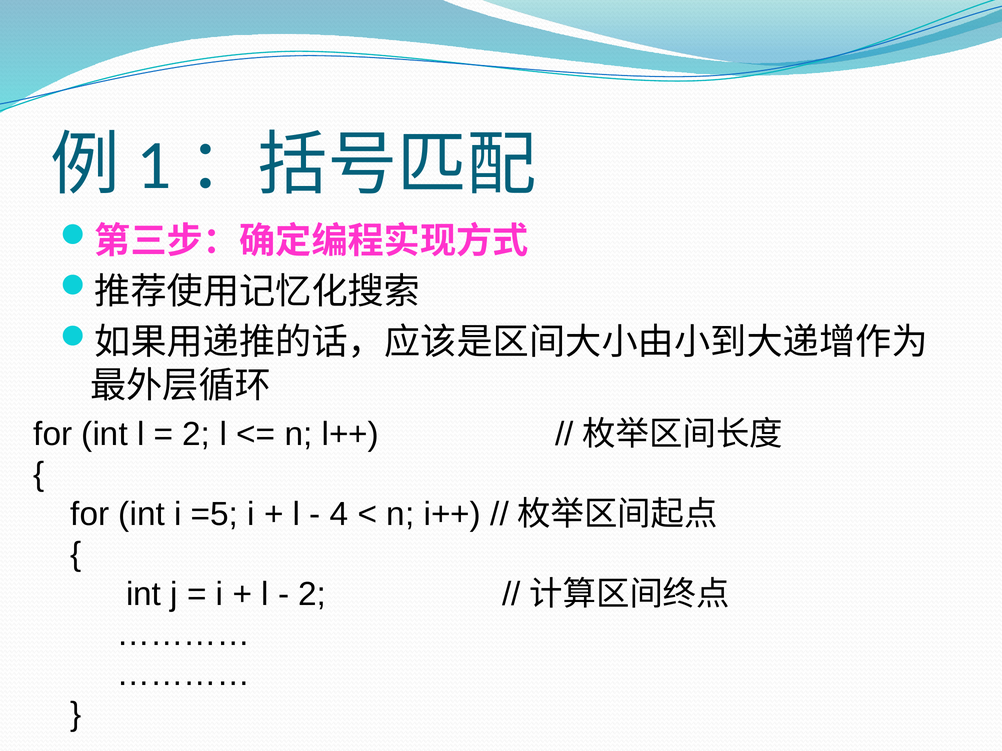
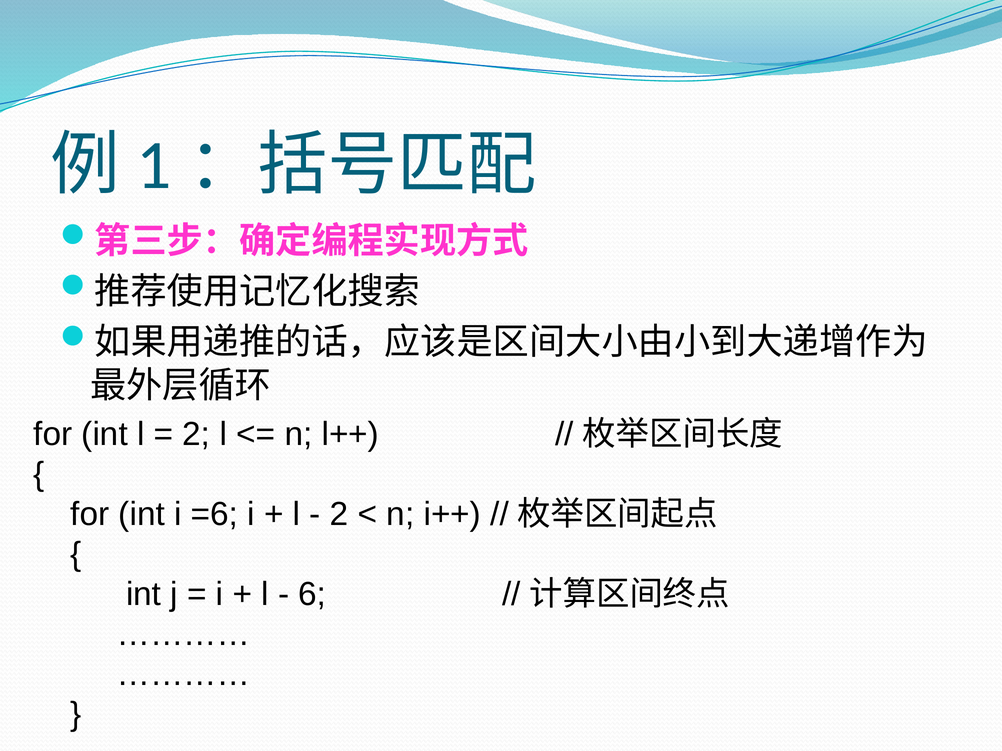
=5: =5 -> =6
4 at (339, 515): 4 -> 2
2 at (312, 595): 2 -> 6
